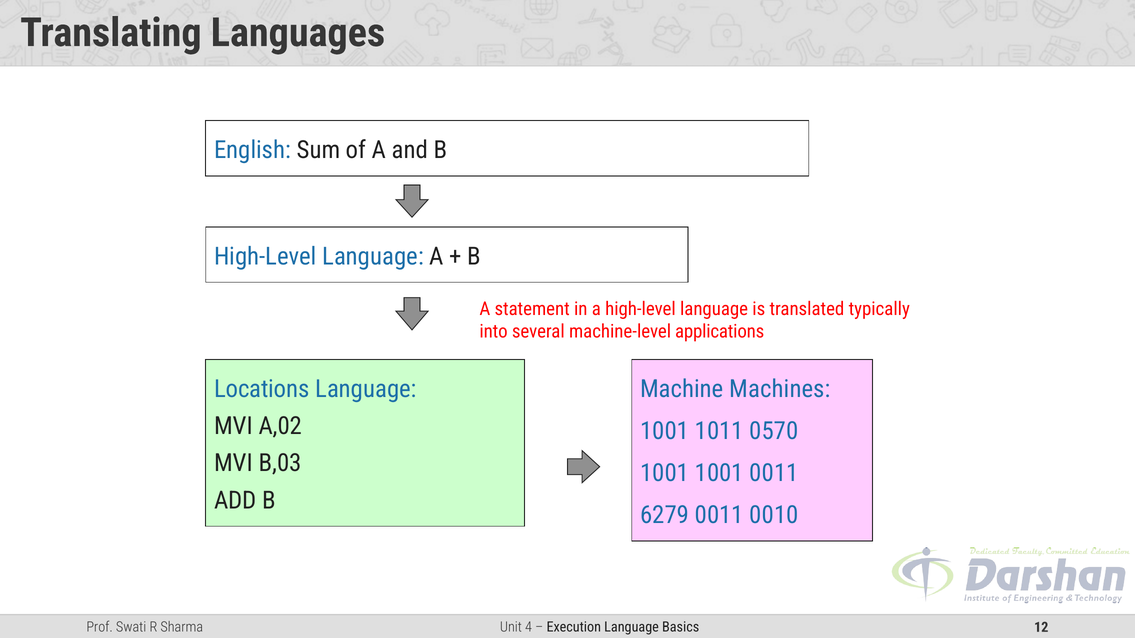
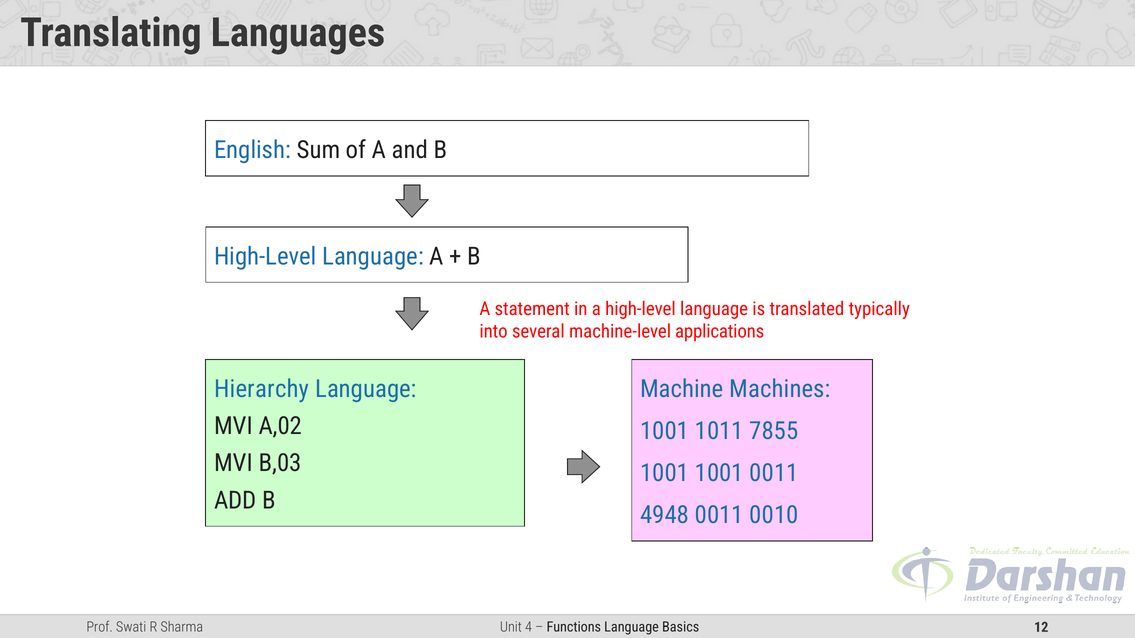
Locations: Locations -> Hierarchy
0570: 0570 -> 7855
6279: 6279 -> 4948
Execution: Execution -> Functions
